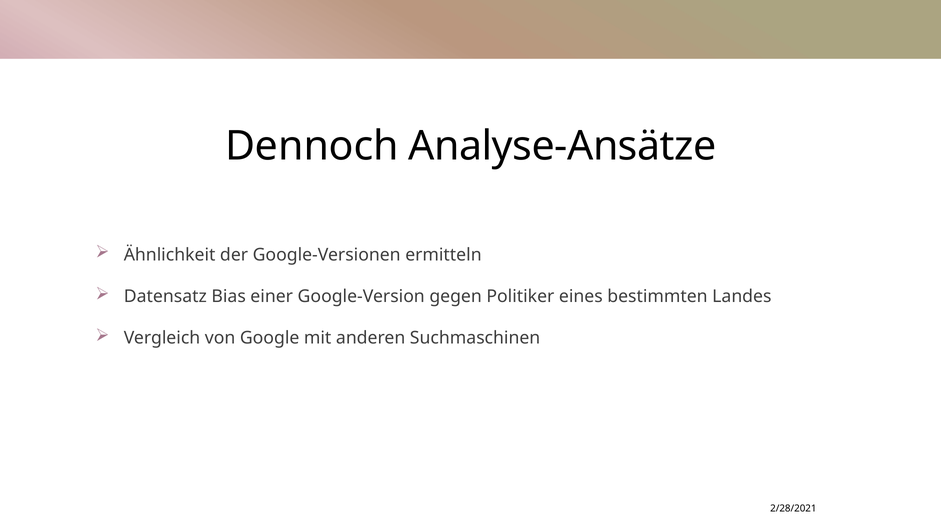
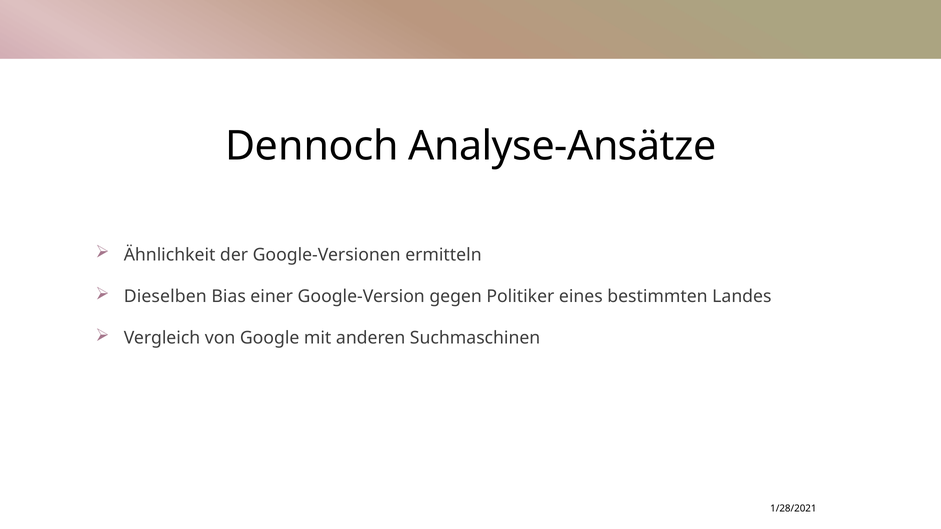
Datensatz: Datensatz -> Dieselben
2/28/2021: 2/28/2021 -> 1/28/2021
